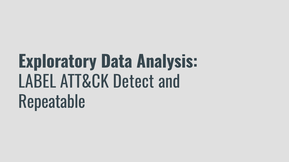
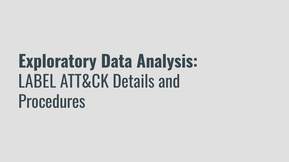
Detect: Detect -> Details
Repeatable: Repeatable -> Procedures
